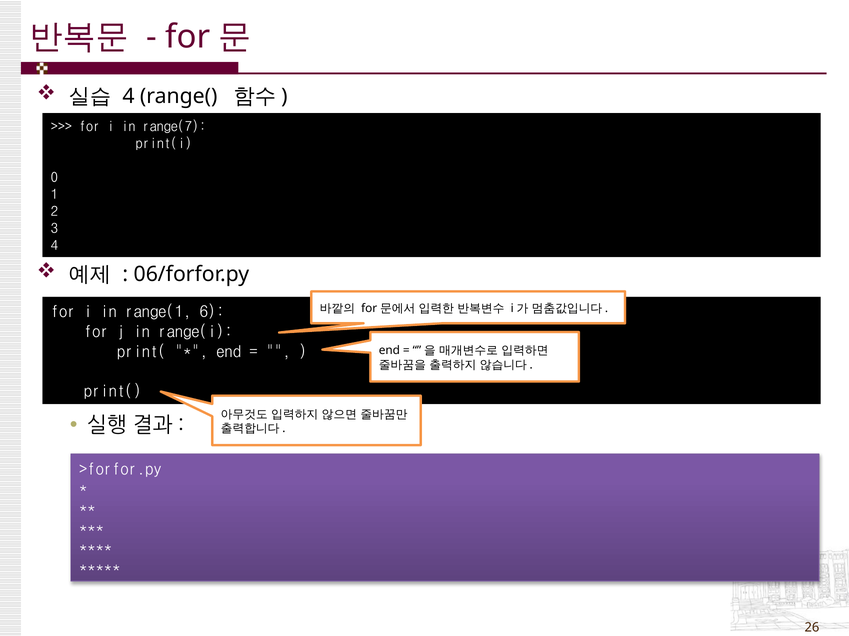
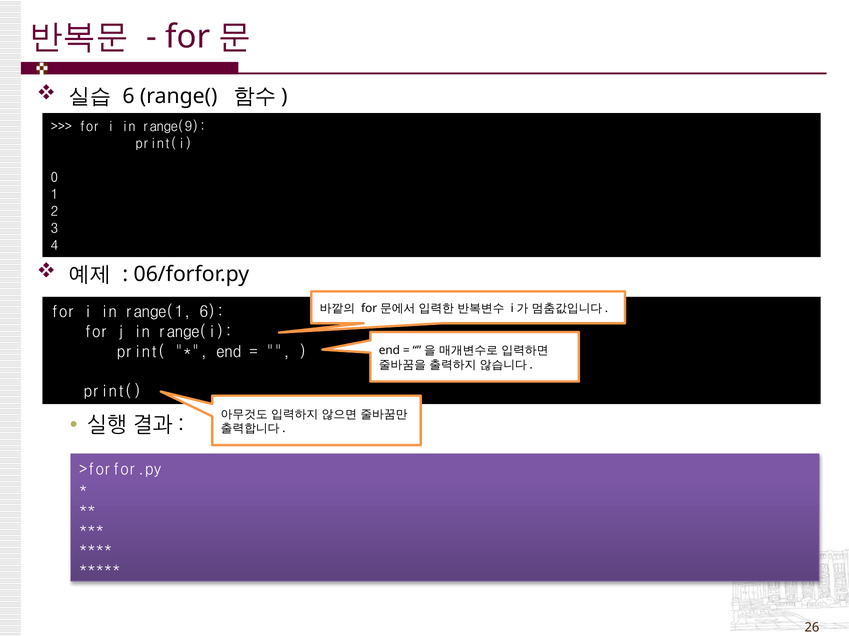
4 at (128, 96): 4 -> 6
range(7: range(7 -> range(9
